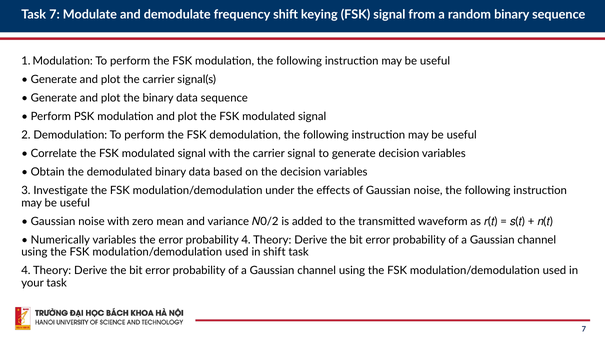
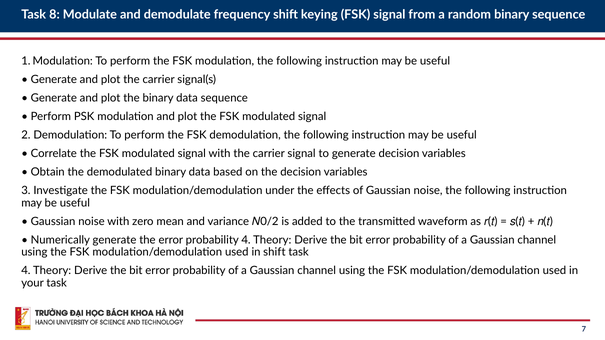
Task 7: 7 -> 8
Numerically variables: variables -> generate
